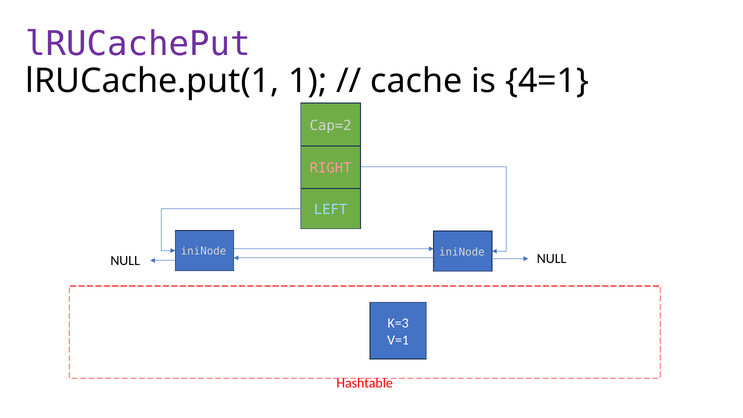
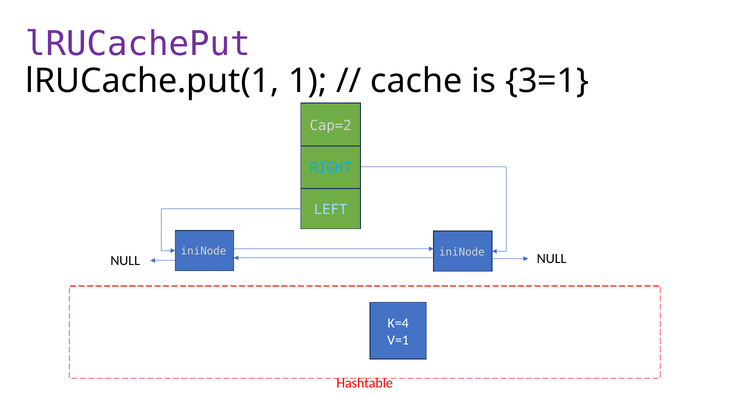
4=1: 4=1 -> 3=1
RIGHT colour: pink -> light blue
K=3: K=3 -> K=4
